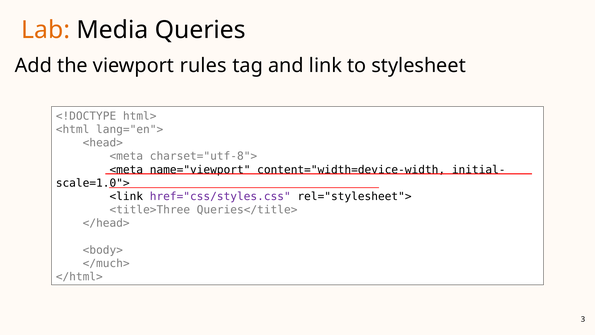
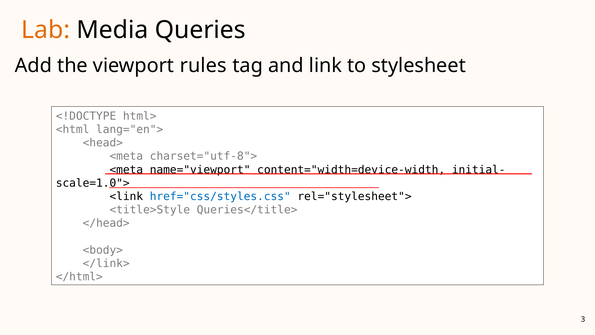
href="css/styles.css colour: purple -> blue
<title>Three: <title>Three -> <title>Style
</much>: </much> -> </link>
